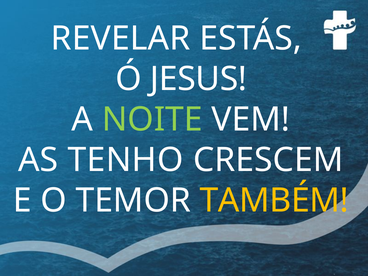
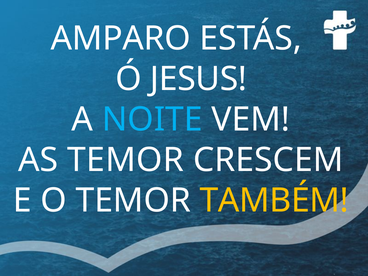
REVELAR: REVELAR -> AMPARO
NOITE colour: light green -> light blue
AS TENHO: TENHO -> TEMOR
